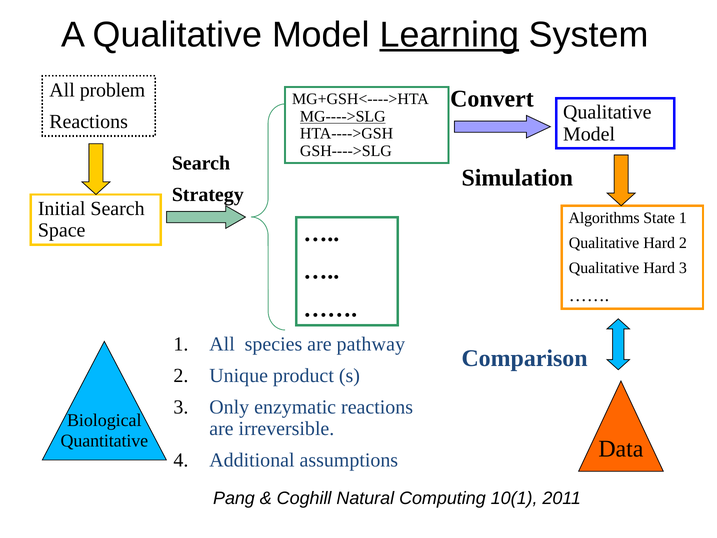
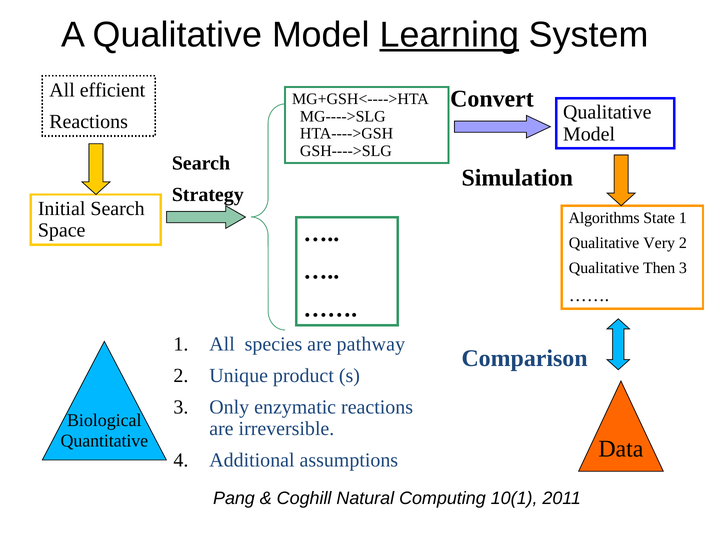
problem: problem -> efficient
MG---->SLG underline: present -> none
Hard at (659, 243): Hard -> Very
Hard at (659, 268): Hard -> Then
